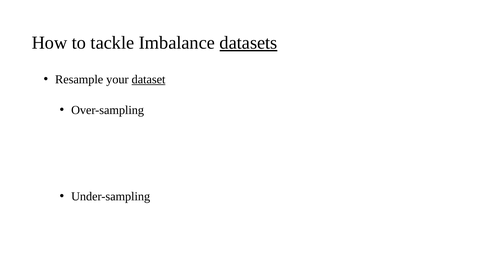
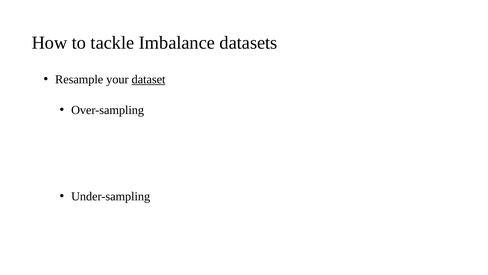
datasets underline: present -> none
